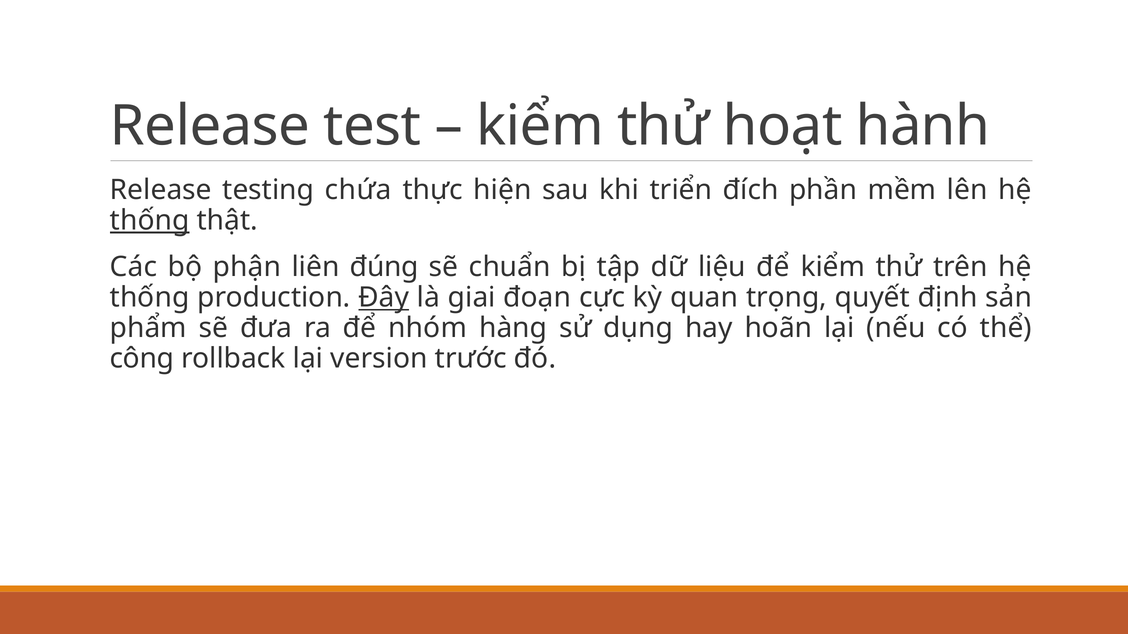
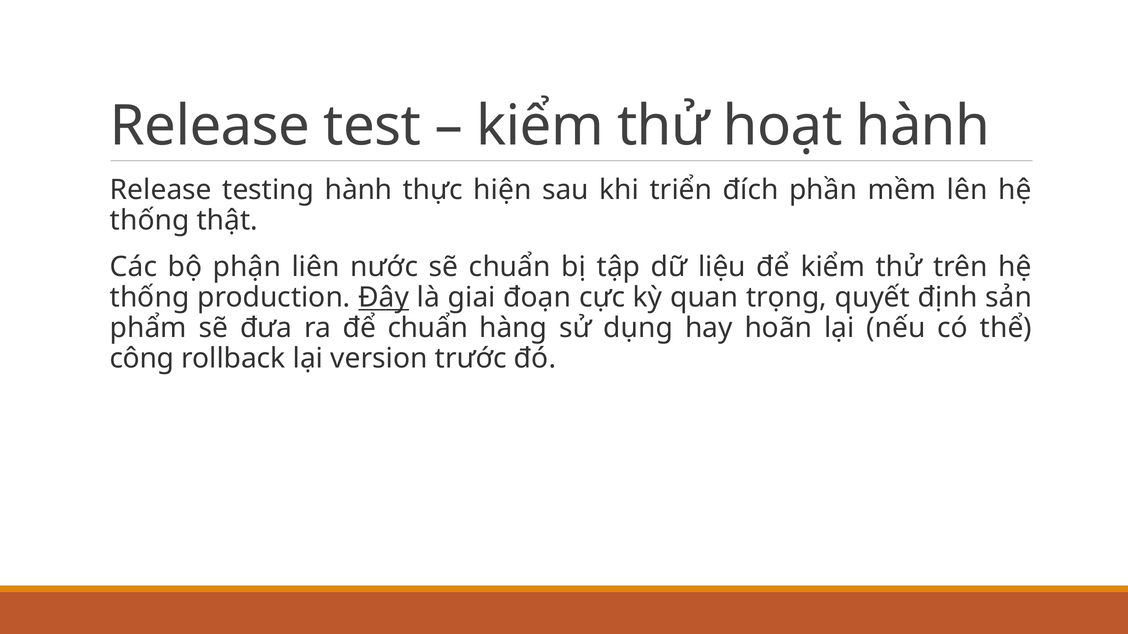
testing chứa: chứa -> hành
thống at (150, 221) underline: present -> none
đúng: đúng -> nước
để nhóm: nhóm -> chuẩn
